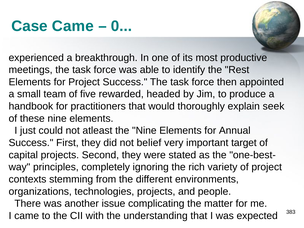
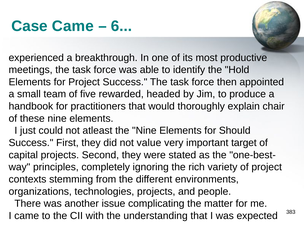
0: 0 -> 6
Rest: Rest -> Hold
seek: seek -> chair
Annual: Annual -> Should
belief: belief -> value
